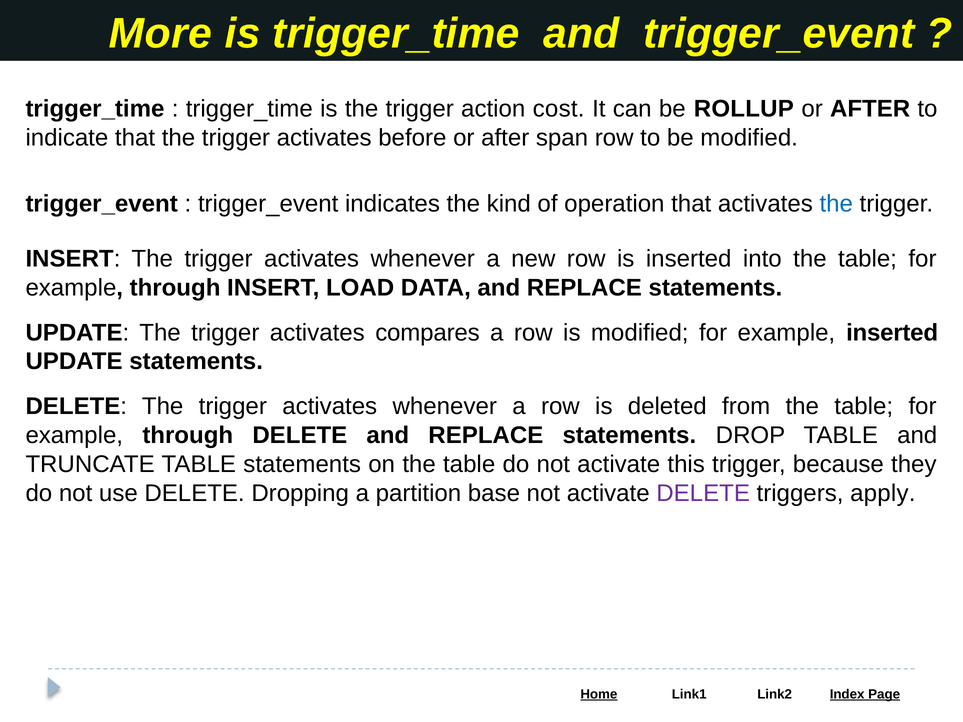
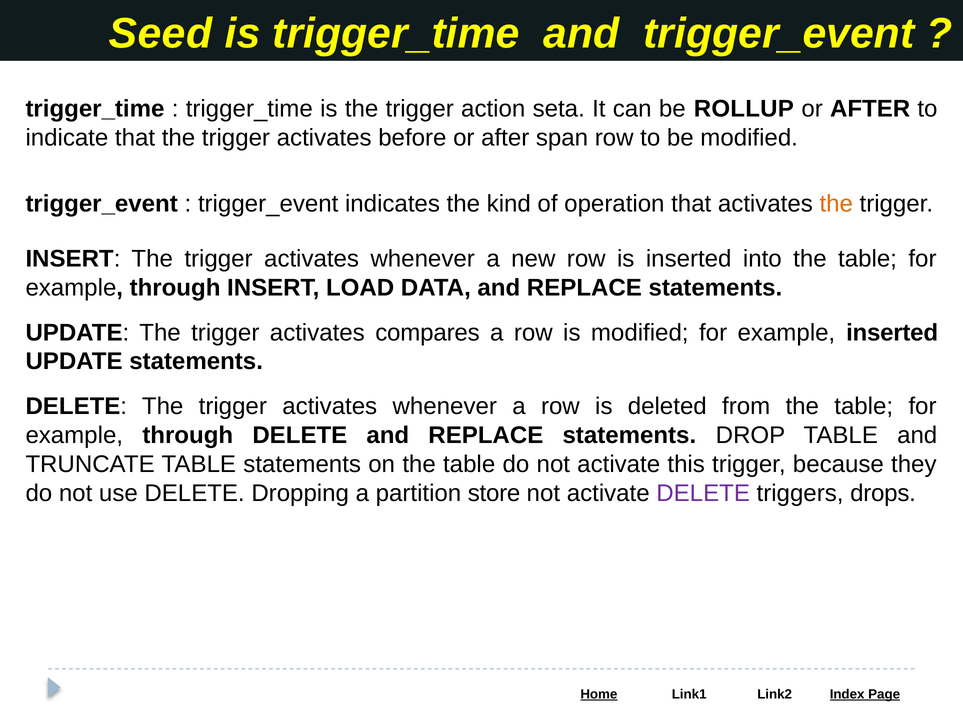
More: More -> Seed
cost: cost -> seta
the at (836, 204) colour: blue -> orange
base: base -> store
apply: apply -> drops
